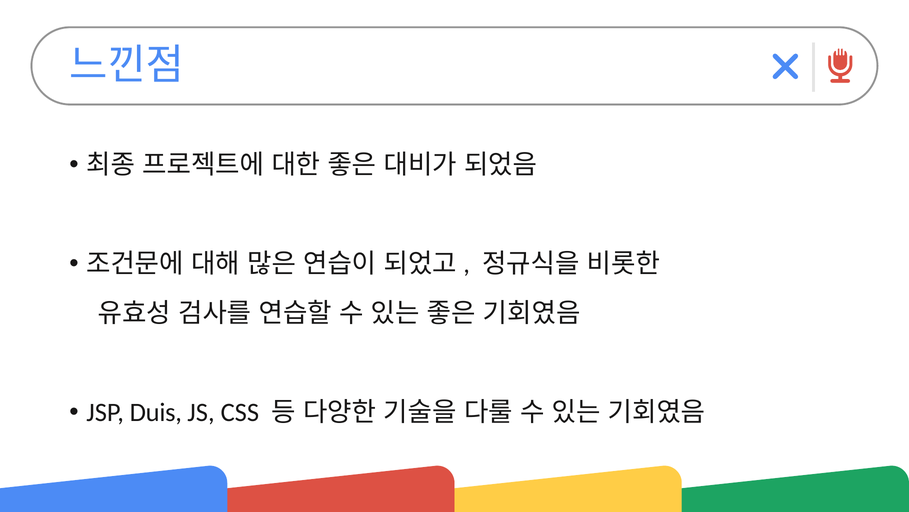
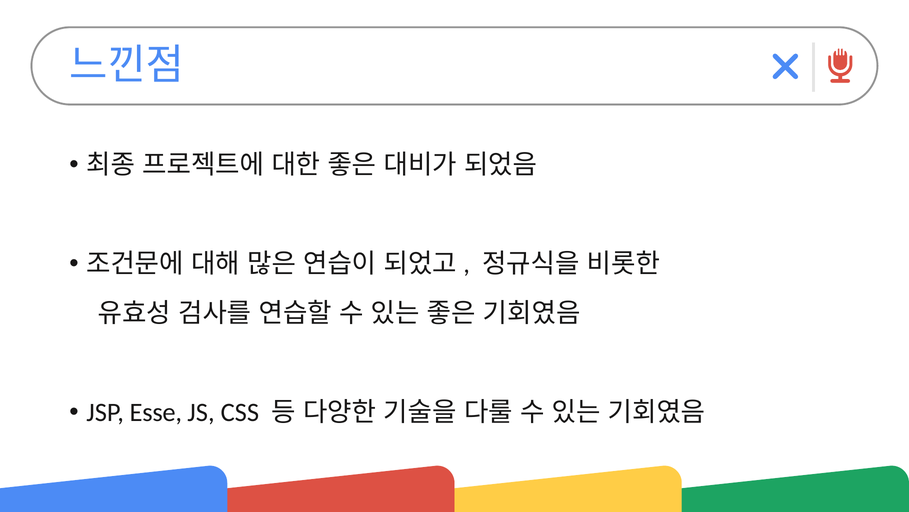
Duis: Duis -> Esse
